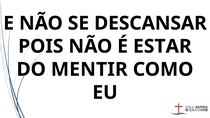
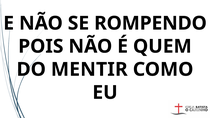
DESCANSAR: DESCANSAR -> ROMPENDO
ESTAR: ESTAR -> QUEM
